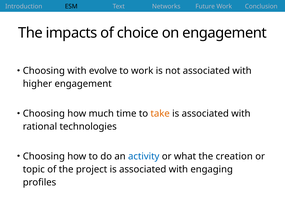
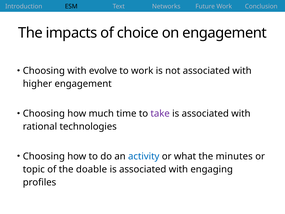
take colour: orange -> purple
creation: creation -> minutes
project: project -> doable
